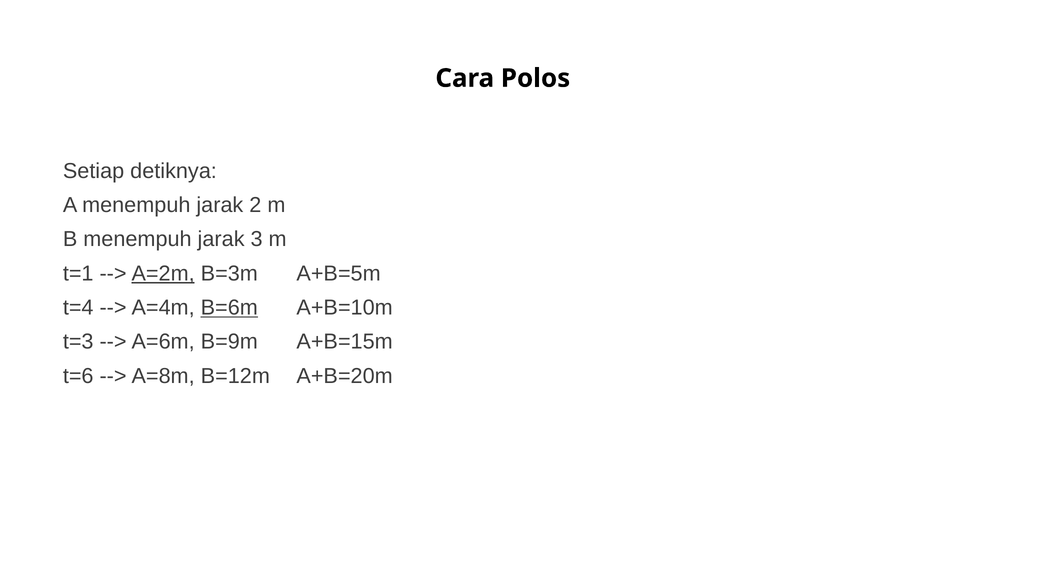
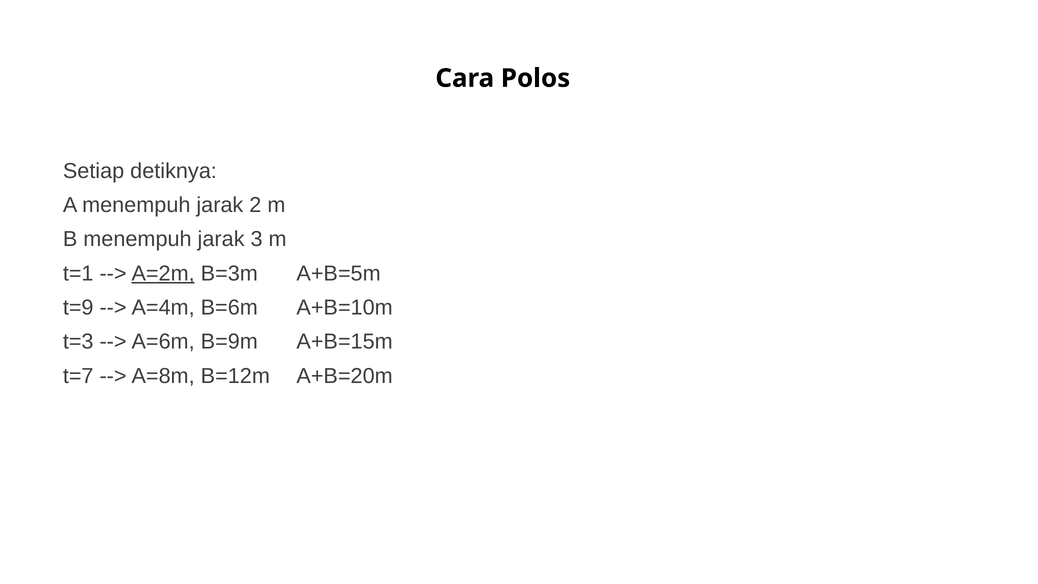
t=4: t=4 -> t=9
B=6m underline: present -> none
t=6: t=6 -> t=7
